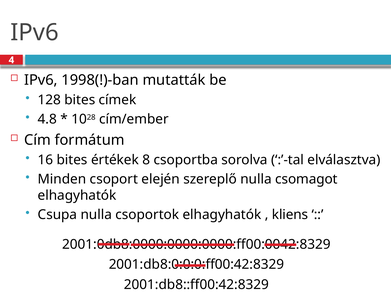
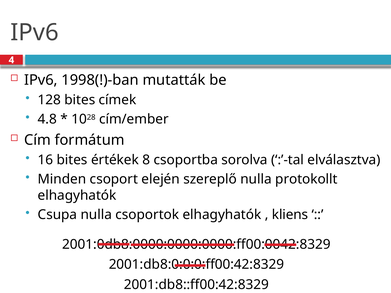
csomagot: csomagot -> protokollt
